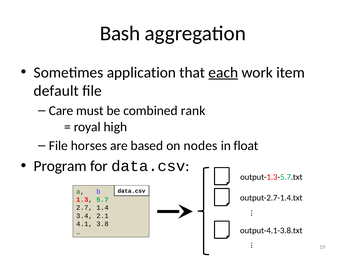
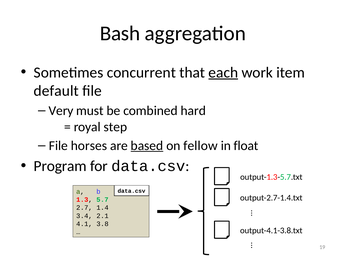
application: application -> concurrent
Care: Care -> Very
rank: rank -> hard
high: high -> step
based underline: none -> present
nodes: nodes -> fellow
